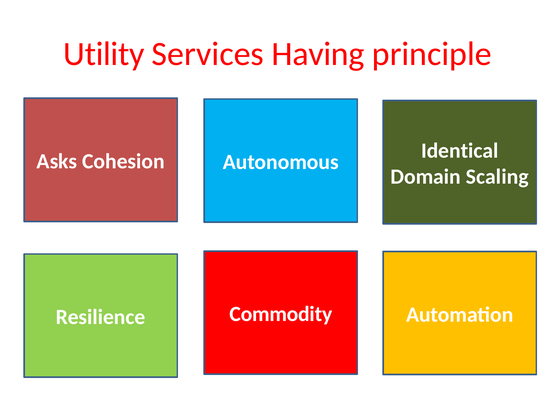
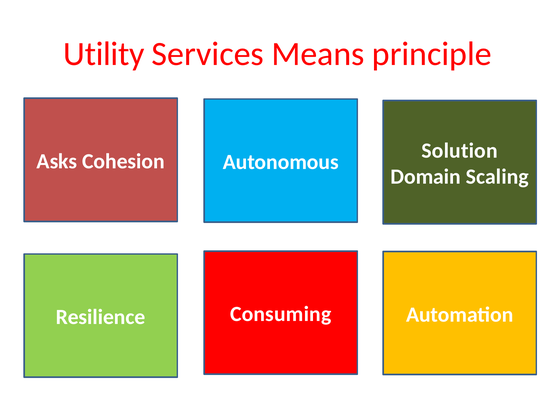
Having: Having -> Means
Identical: Identical -> Solution
Commodity: Commodity -> Consuming
